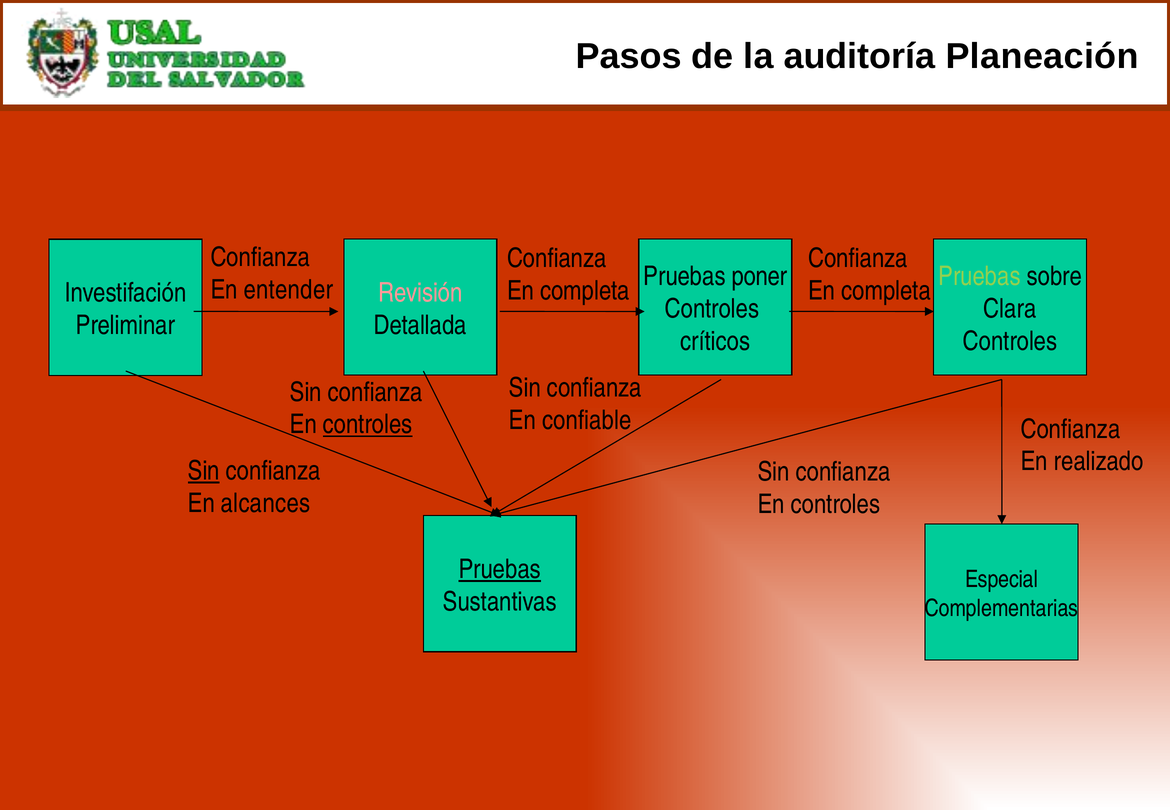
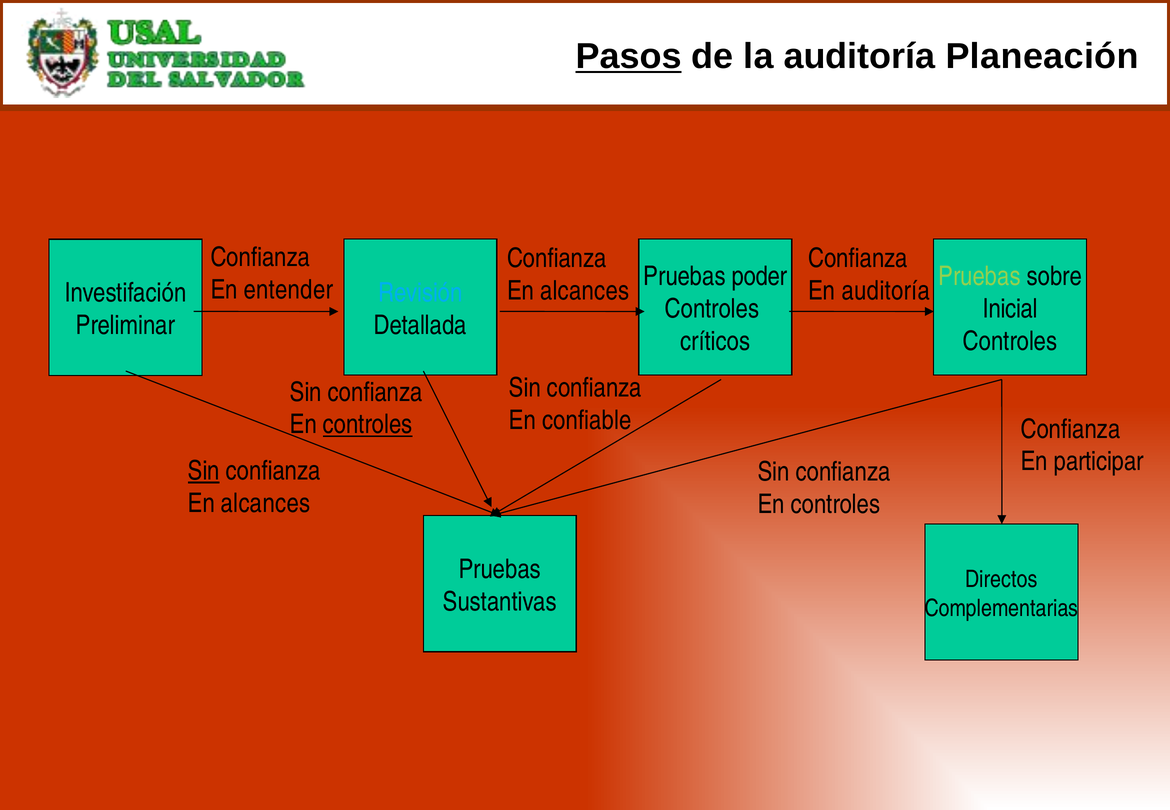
Pasos underline: none -> present
poner: poner -> poder
completa at (585, 291): completa -> alcances
completa at (886, 291): completa -> auditoría
Revisión colour: pink -> light blue
Clara: Clara -> Inicial
realizado: realizado -> participar
Pruebas at (500, 569) underline: present -> none
Especial: Especial -> Directos
